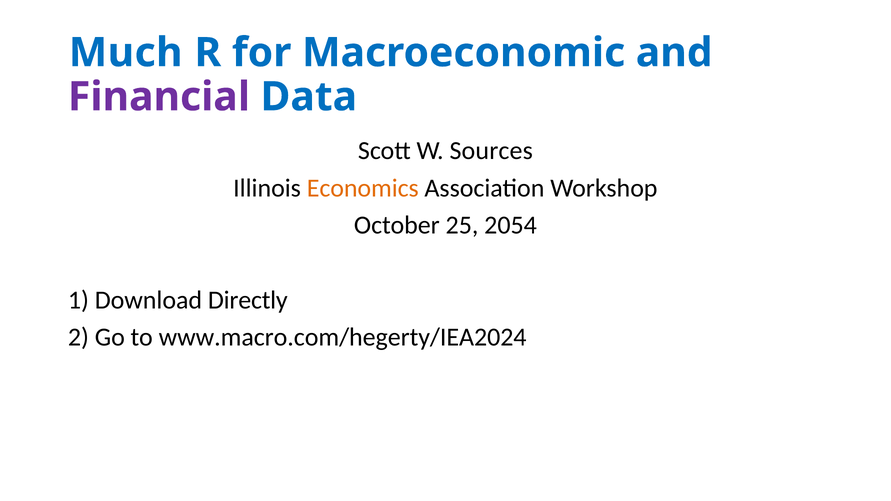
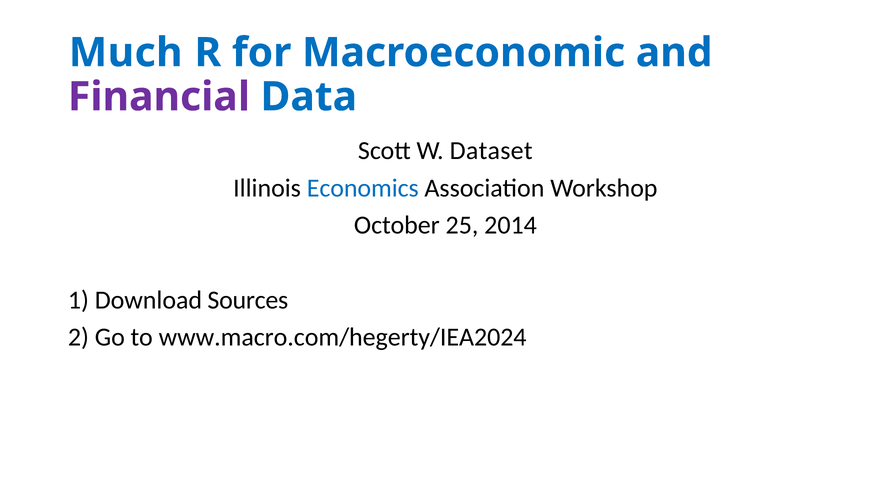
Sources: Sources -> Dataset
Economics colour: orange -> blue
2054: 2054 -> 2014
Directly: Directly -> Sources
